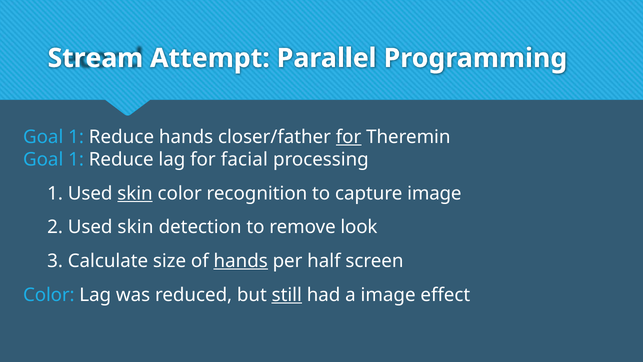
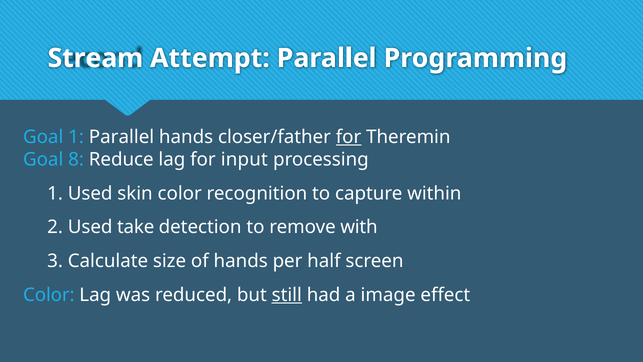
Reduce at (121, 137): Reduce -> Parallel
1 at (76, 160): 1 -> 8
facial: facial -> input
skin at (135, 193) underline: present -> none
capture image: image -> within
2 Used skin: skin -> take
look: look -> with
hands at (241, 261) underline: present -> none
